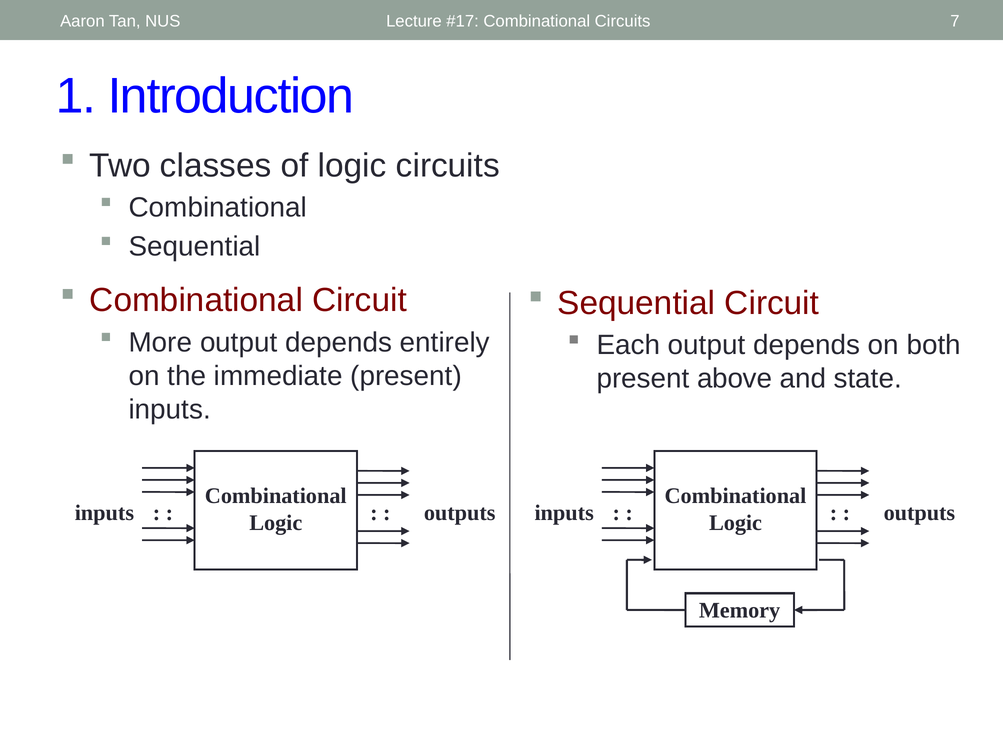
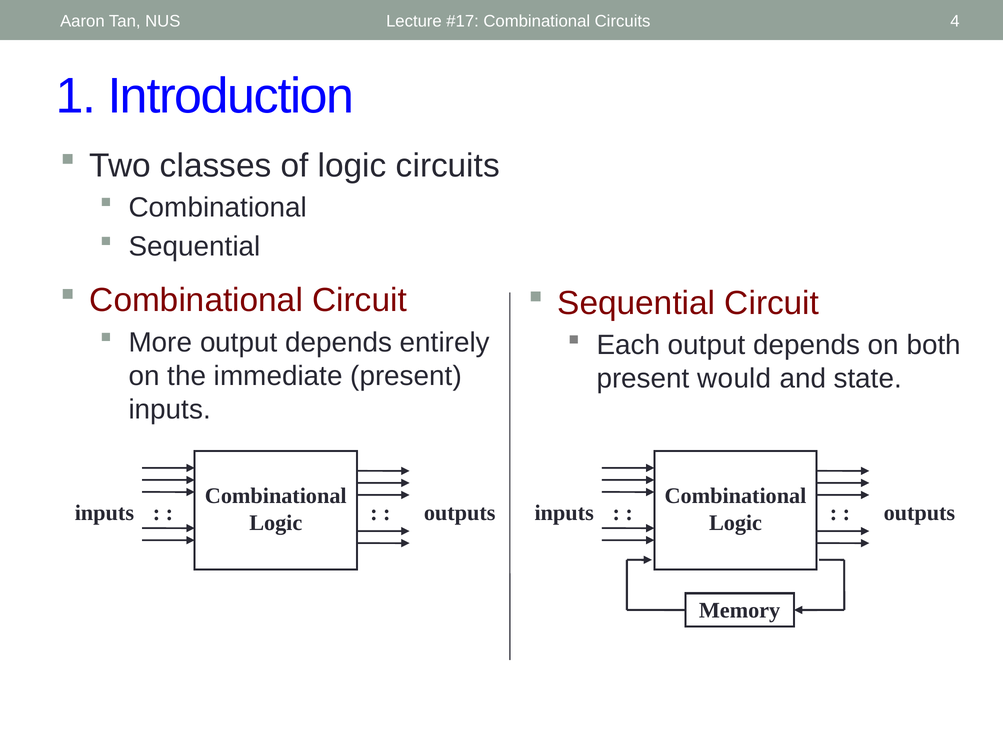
7: 7 -> 4
above: above -> would
